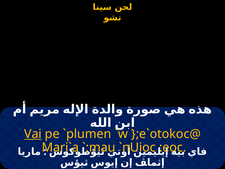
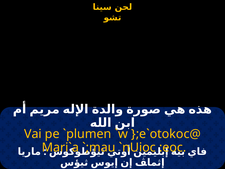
Vai underline: present -> none
